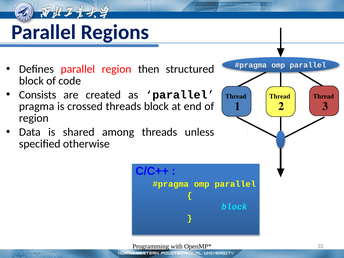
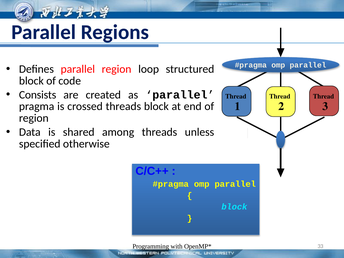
then: then -> loop
